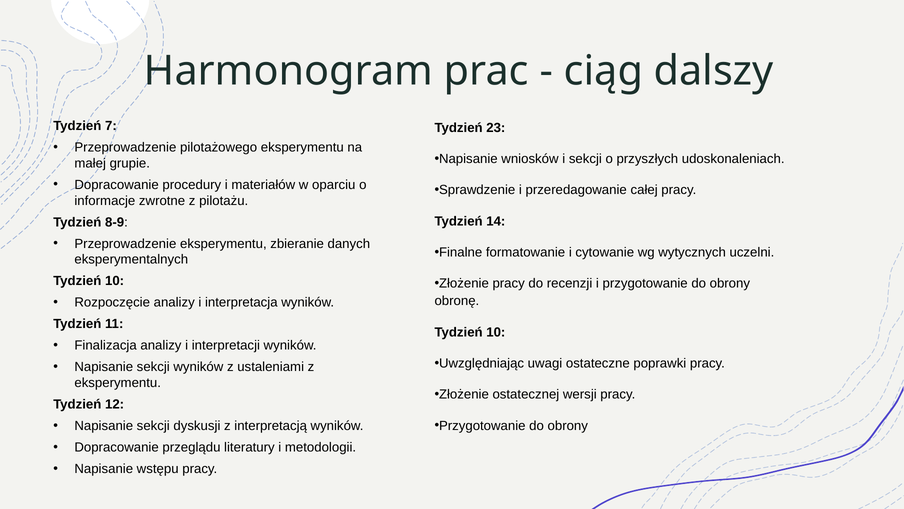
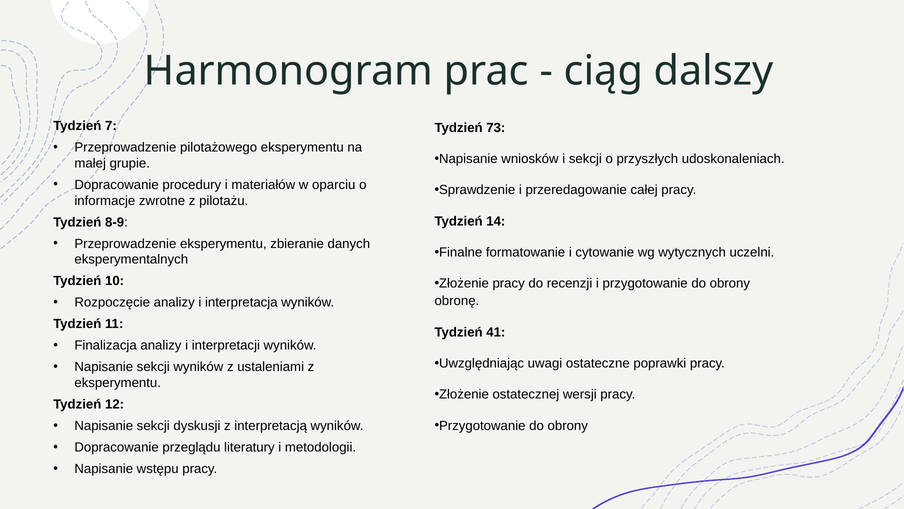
23: 23 -> 73
10 at (496, 332): 10 -> 41
